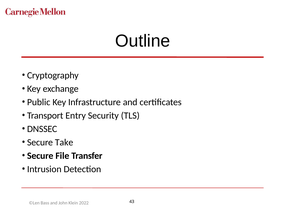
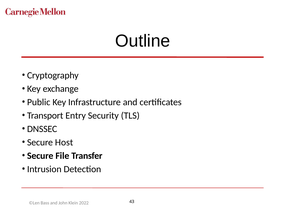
Take: Take -> Host
